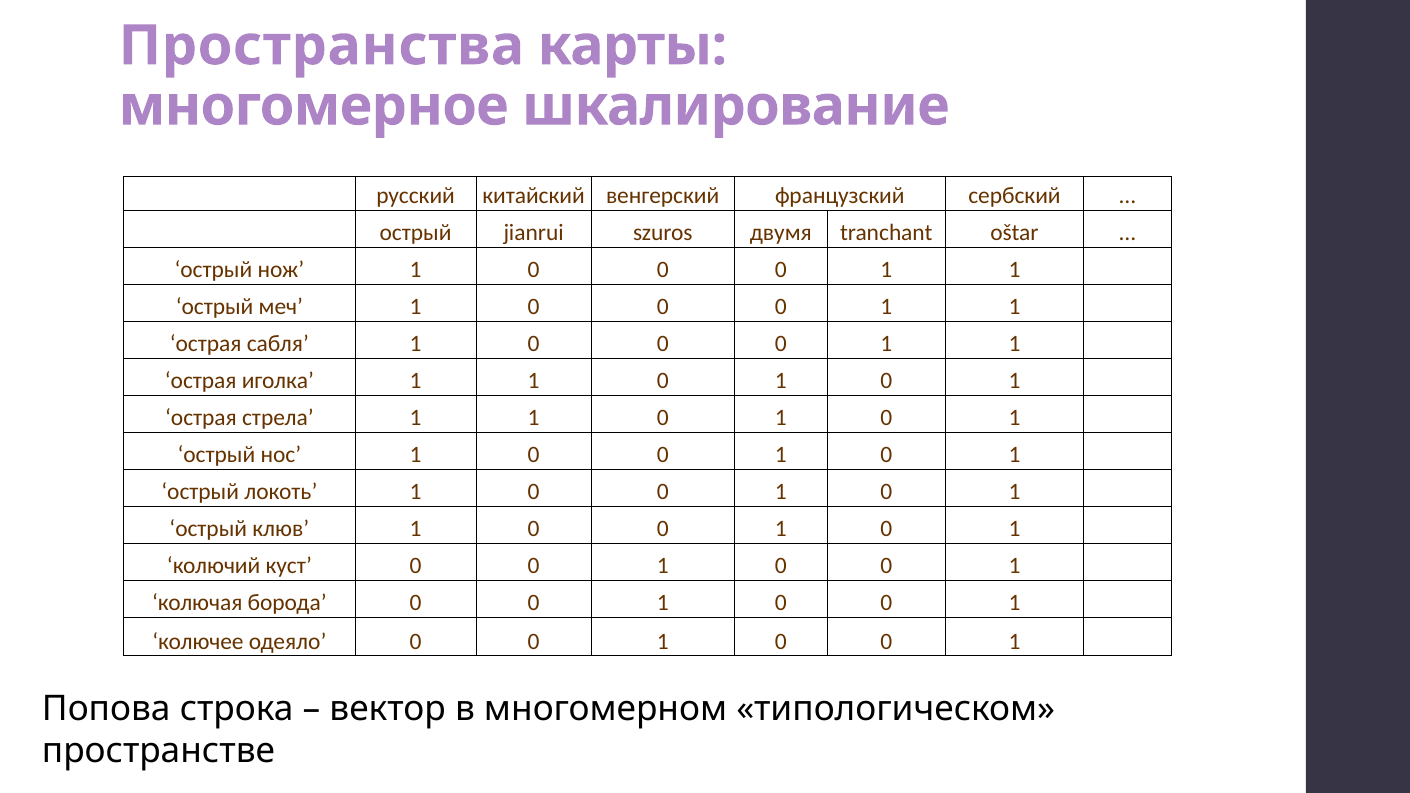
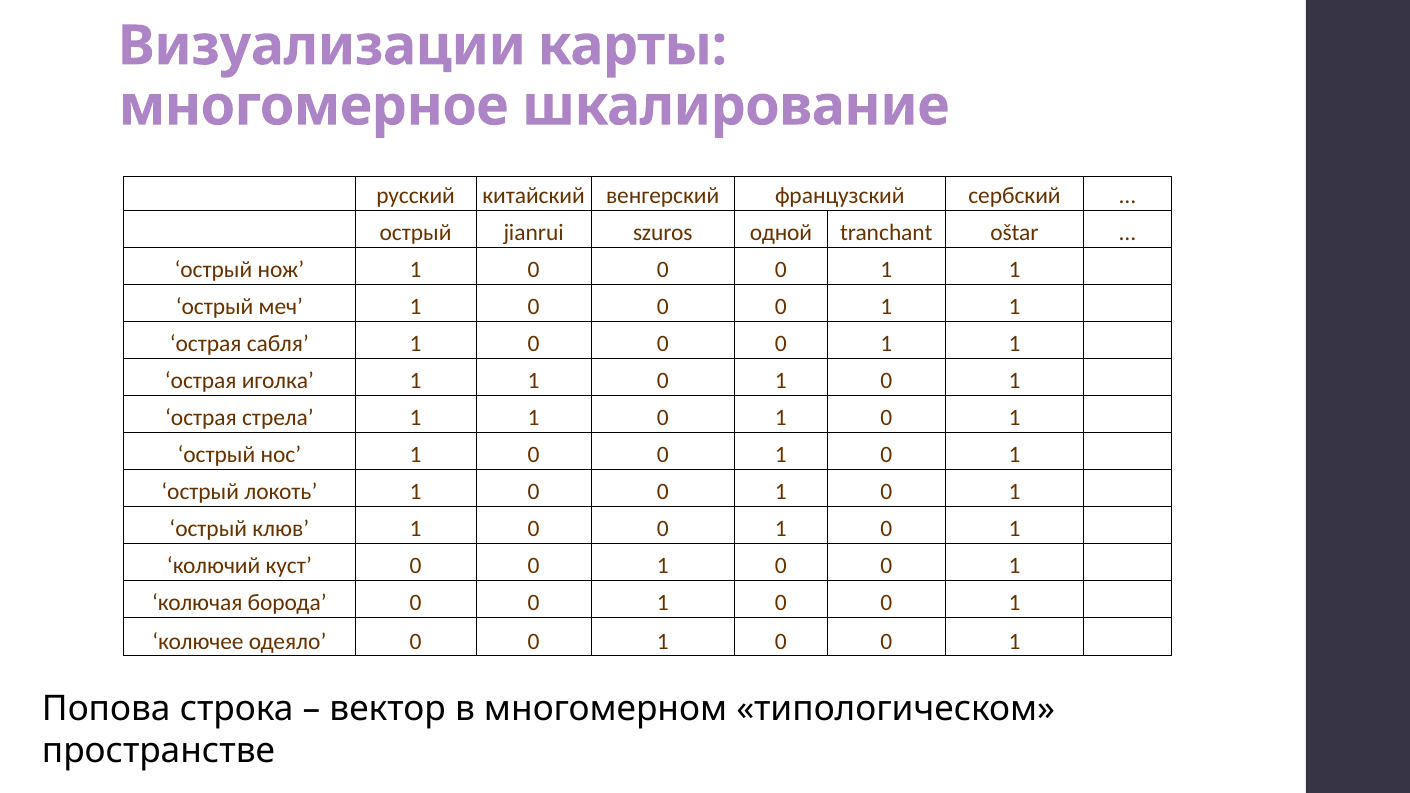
Пространства: Пространства -> Визуализации
двумя: двумя -> одной
